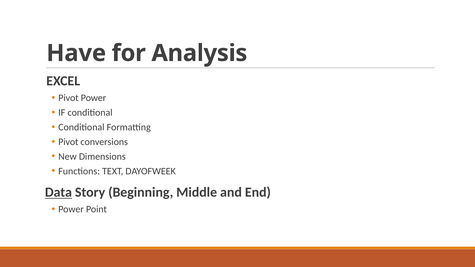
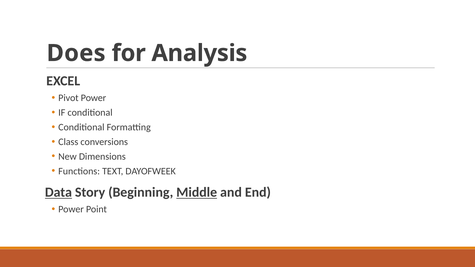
Have: Have -> Does
Pivot at (68, 142): Pivot -> Class
Middle underline: none -> present
